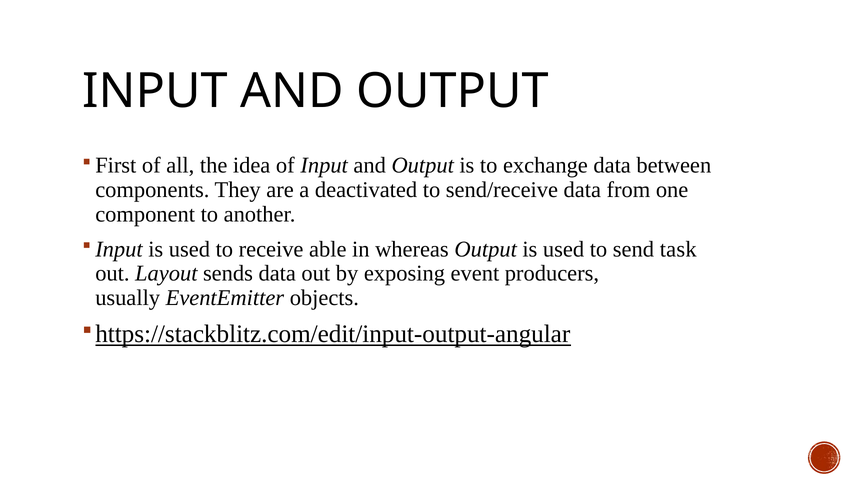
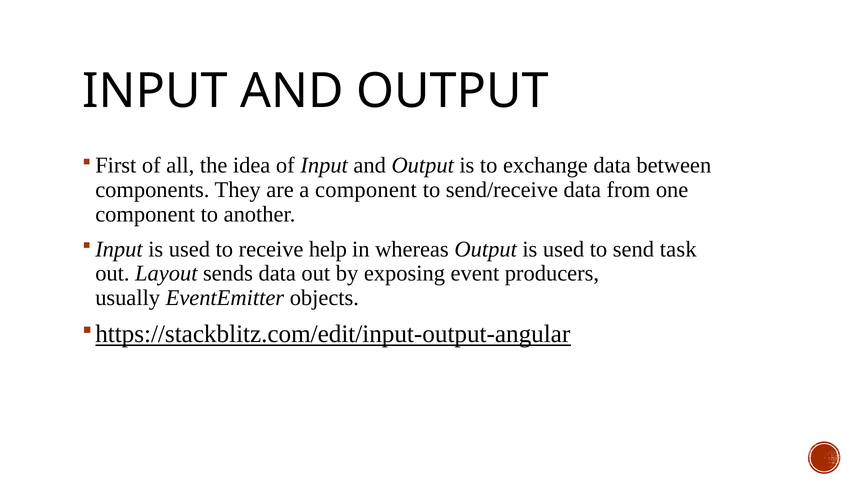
a deactivated: deactivated -> component
able: able -> help
